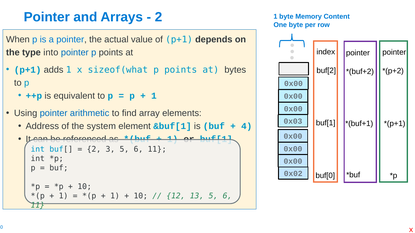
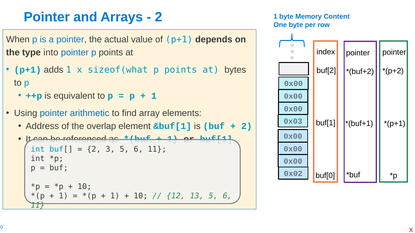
system: system -> overlap
4 at (247, 126): 4 -> 2
